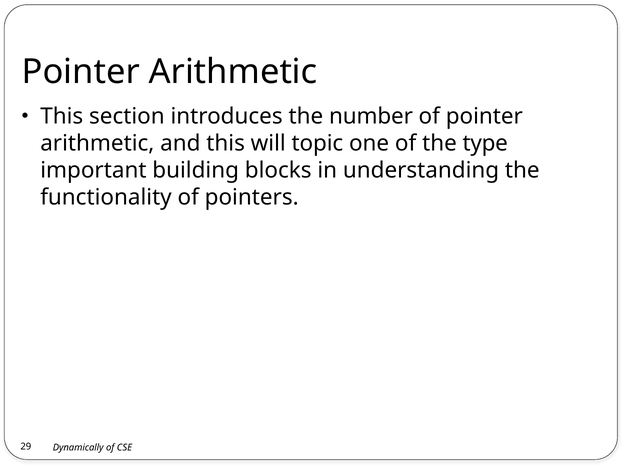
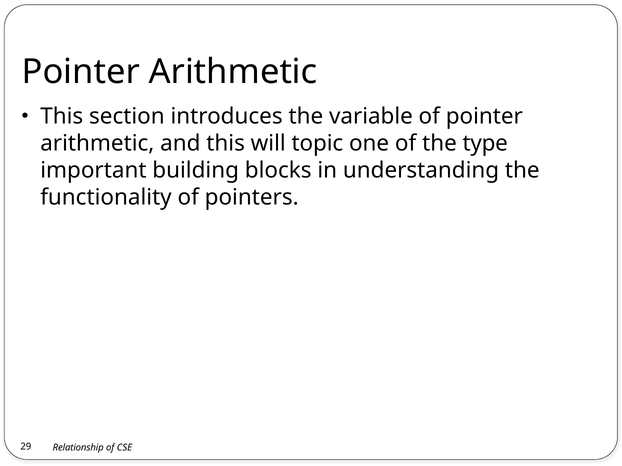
number: number -> variable
Dynamically: Dynamically -> Relationship
